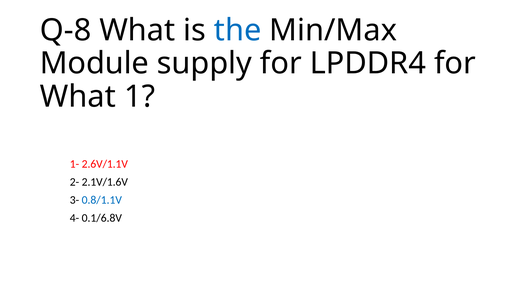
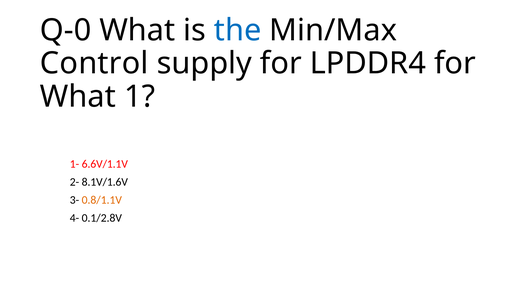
Q-8: Q-8 -> Q-0
Module: Module -> Control
2.6V/1.1V: 2.6V/1.1V -> 6.6V/1.1V
2.1V/1.6V: 2.1V/1.6V -> 8.1V/1.6V
0.8/1.1V colour: blue -> orange
0.1/6.8V: 0.1/6.8V -> 0.1/2.8V
